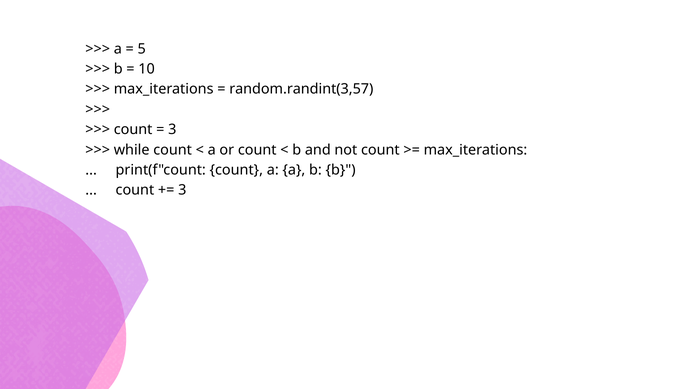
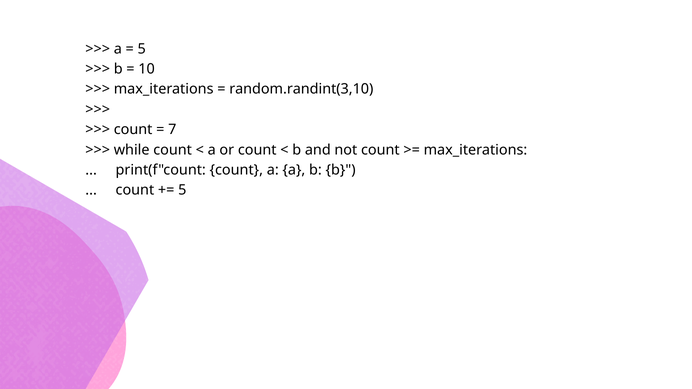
random.randint(3,57: random.randint(3,57 -> random.randint(3,10
3 at (172, 130): 3 -> 7
3 at (182, 190): 3 -> 5
